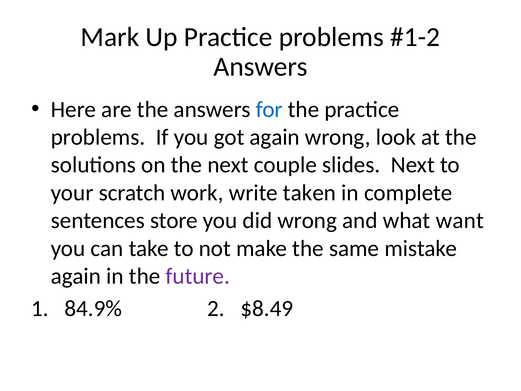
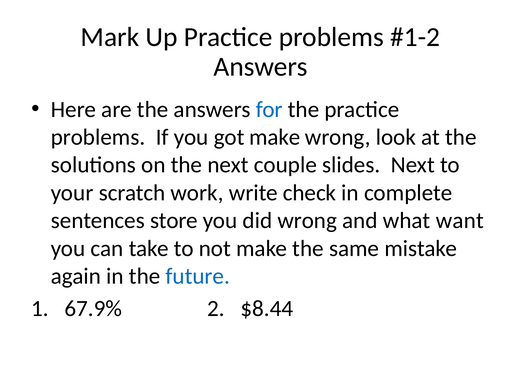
got again: again -> make
taken: taken -> check
future colour: purple -> blue
84.9%: 84.9% -> 67.9%
$8.49: $8.49 -> $8.44
